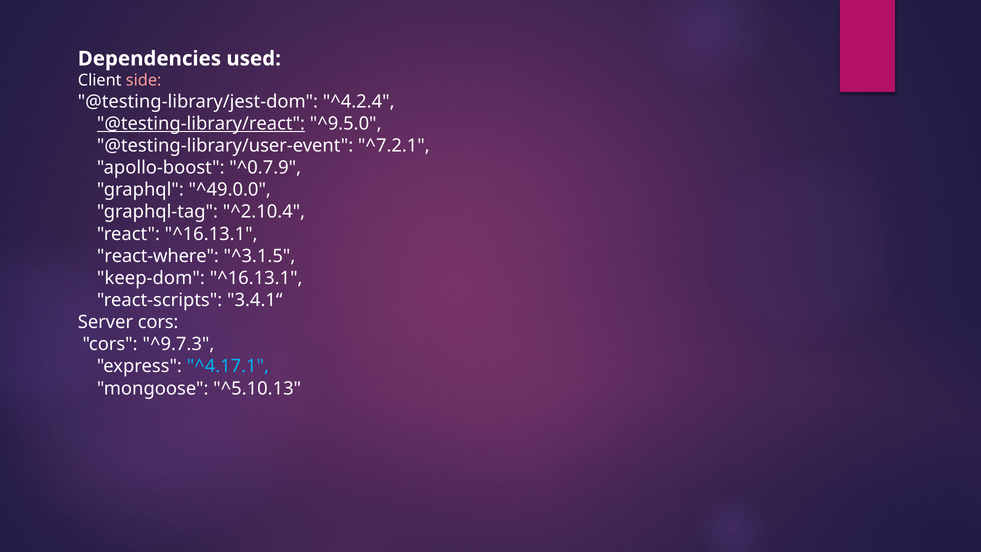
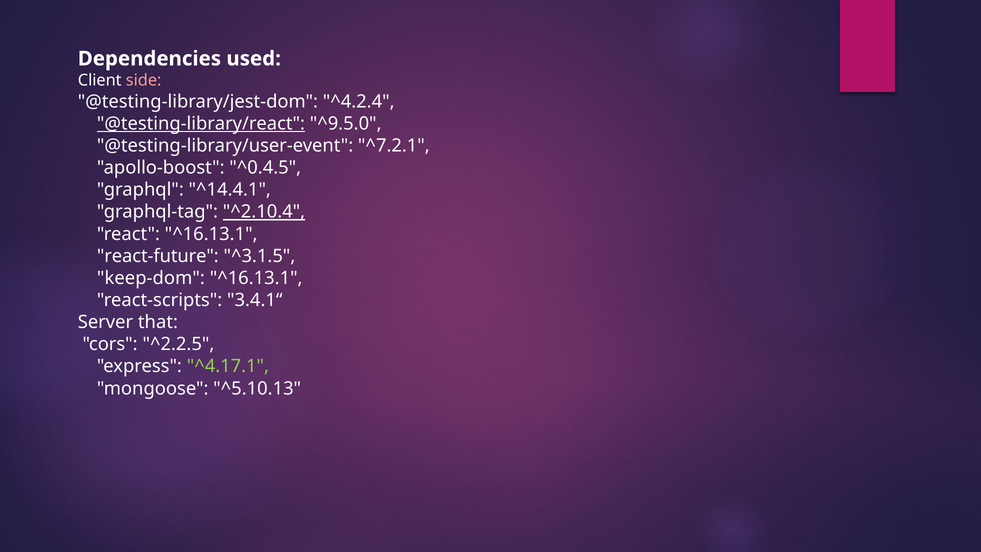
^0.7.9: ^0.7.9 -> ^0.4.5
^49.0.0: ^49.0.0 -> ^14.4.1
^2.10.4 underline: none -> present
react-where: react-where -> react-future
Server cors: cors -> that
^9.7.3: ^9.7.3 -> ^2.2.5
^4.17.1 colour: light blue -> light green
